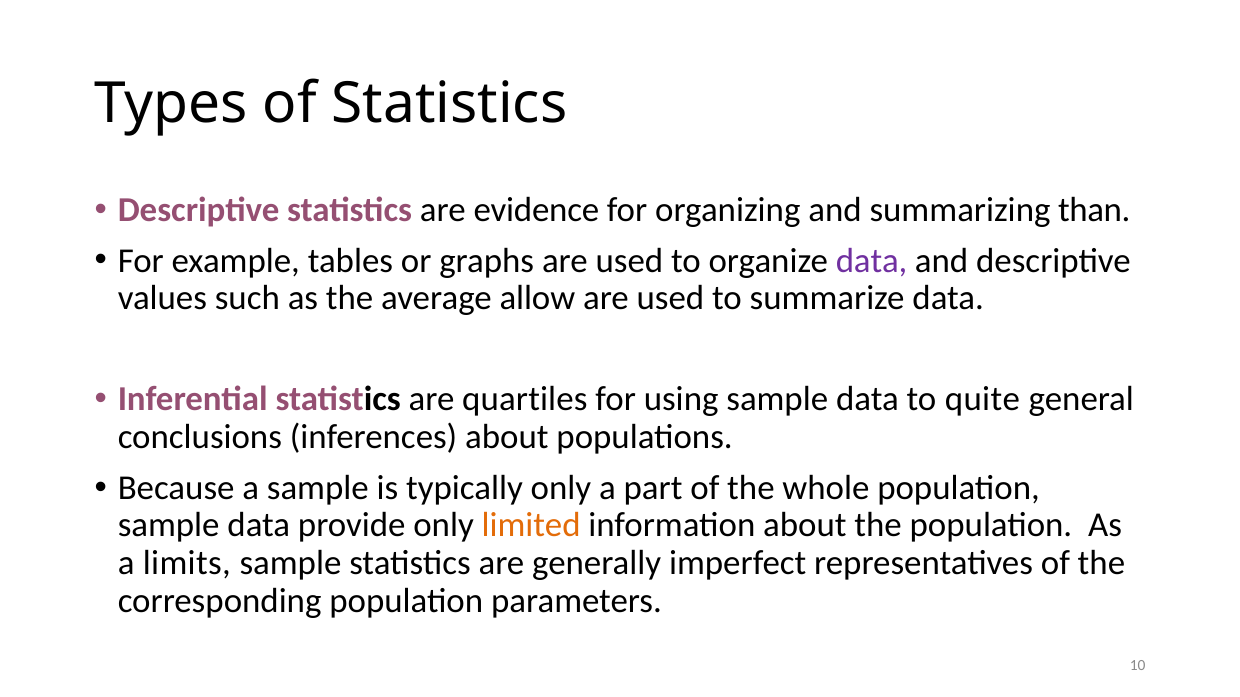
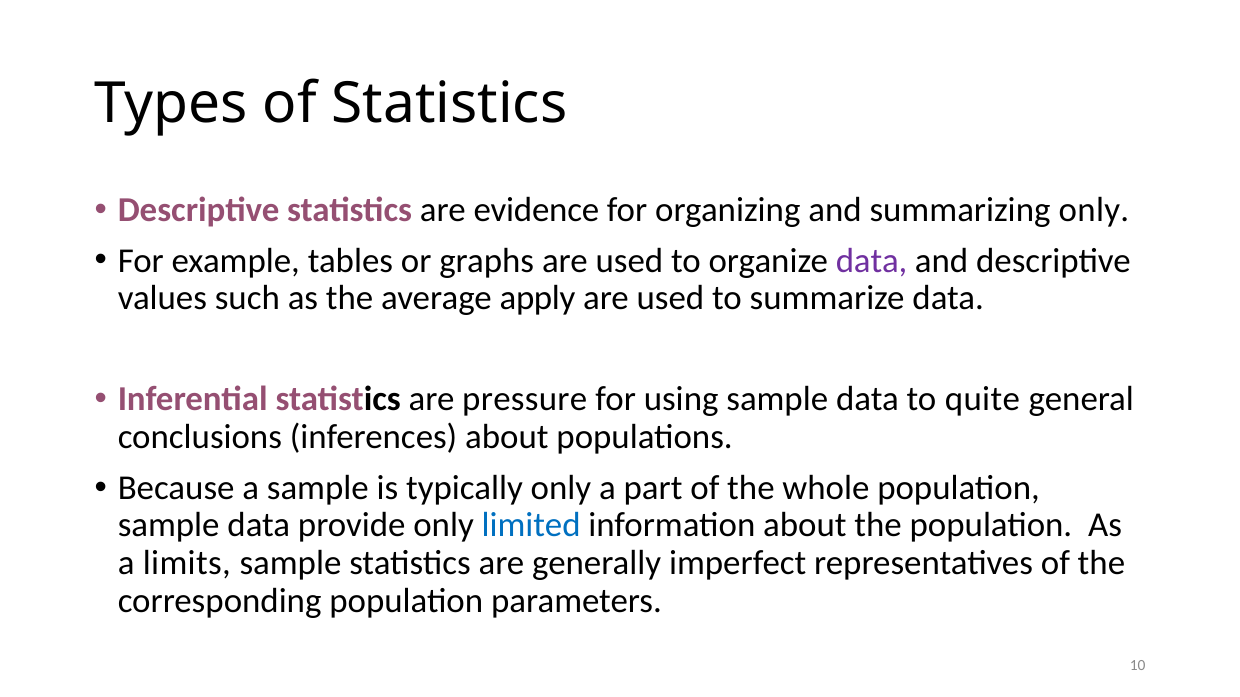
summarizing than: than -> only
allow: allow -> apply
quartiles: quartiles -> pressure
limited colour: orange -> blue
